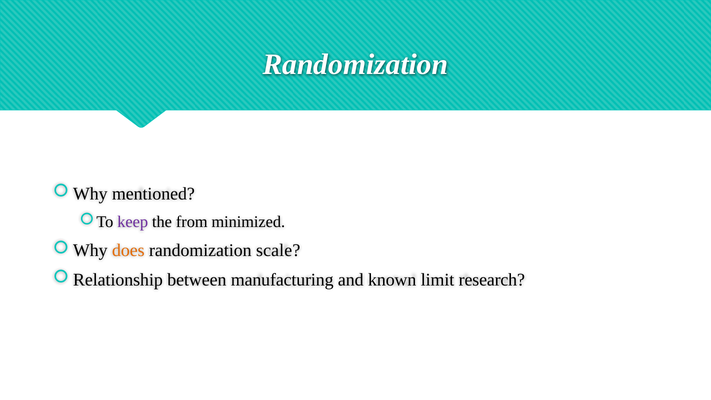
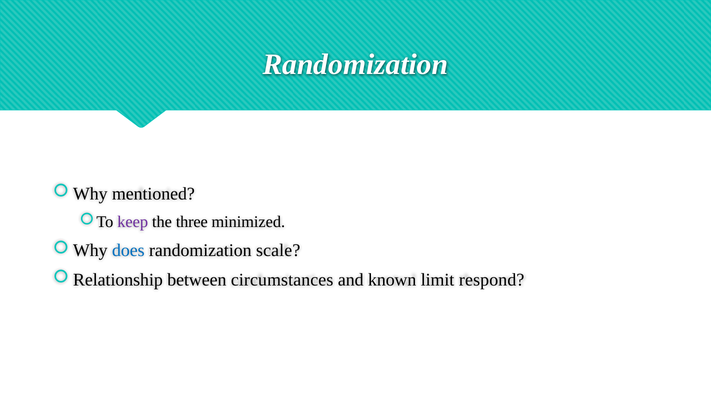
from: from -> three
does colour: orange -> blue
manufacturing: manufacturing -> circumstances
research: research -> respond
